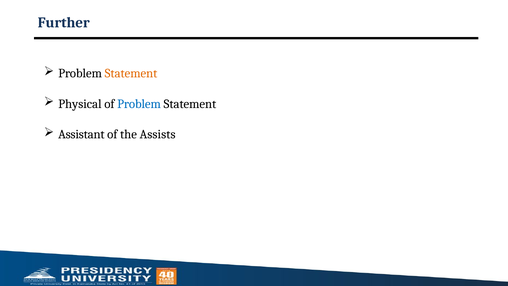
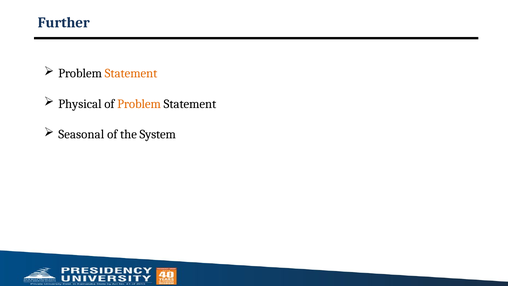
Problem at (139, 104) colour: blue -> orange
Assistant: Assistant -> Seasonal
Assists: Assists -> System
